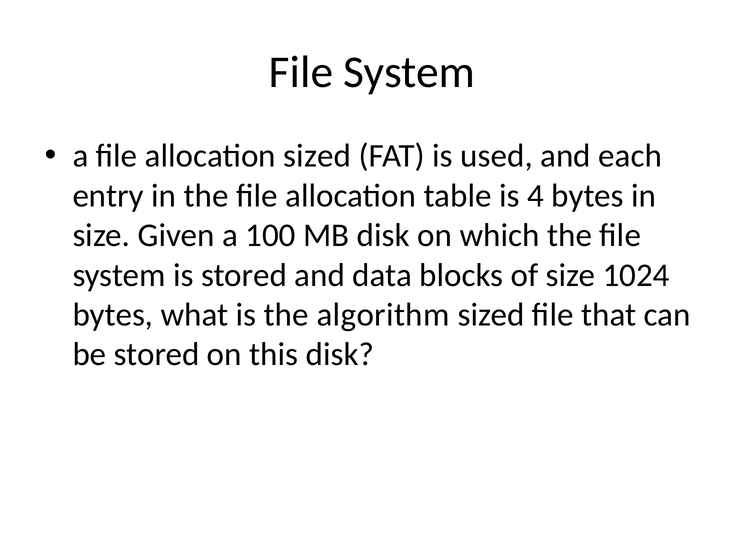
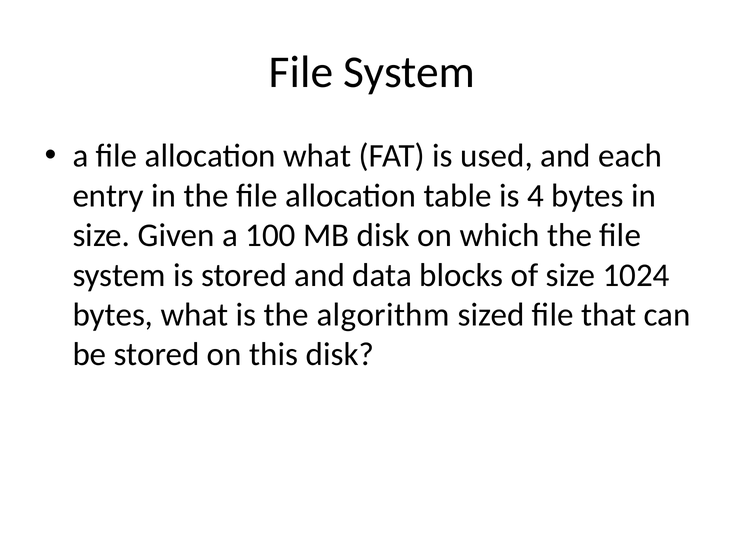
allocation sized: sized -> what
